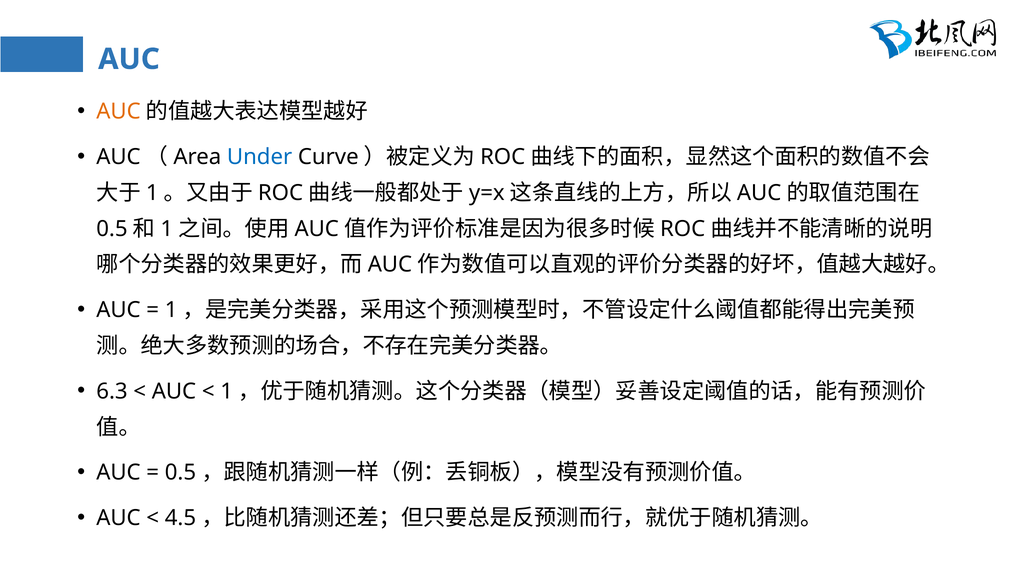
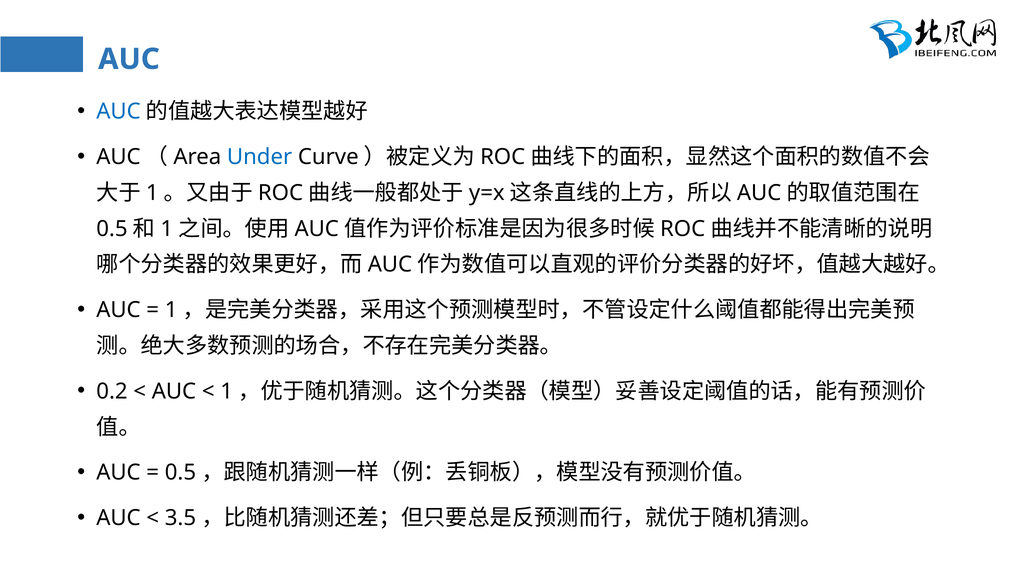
AUC at (118, 112) colour: orange -> blue
6.3: 6.3 -> 0.2
4.5: 4.5 -> 3.5
